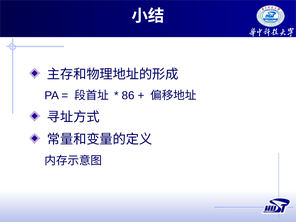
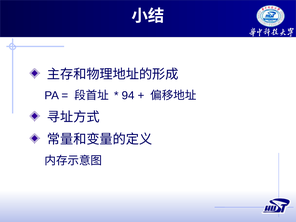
86: 86 -> 94
